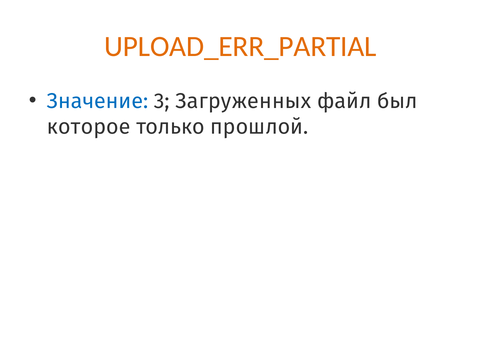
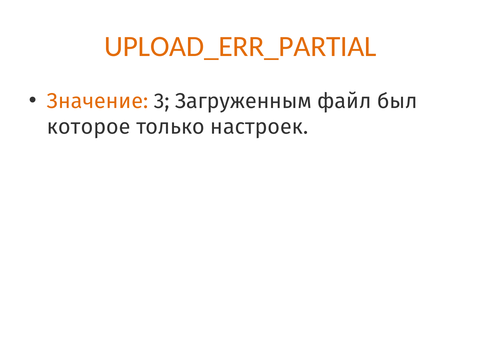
Значение colour: blue -> orange
Загруженных: Загруженных -> Загруженным
прошлой: прошлой -> настроек
